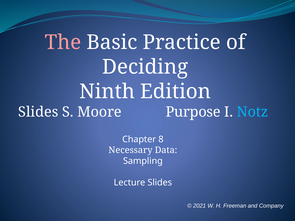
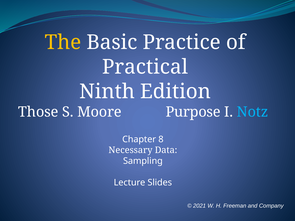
The colour: pink -> yellow
Deciding: Deciding -> Practical
Slides at (38, 112): Slides -> Those
